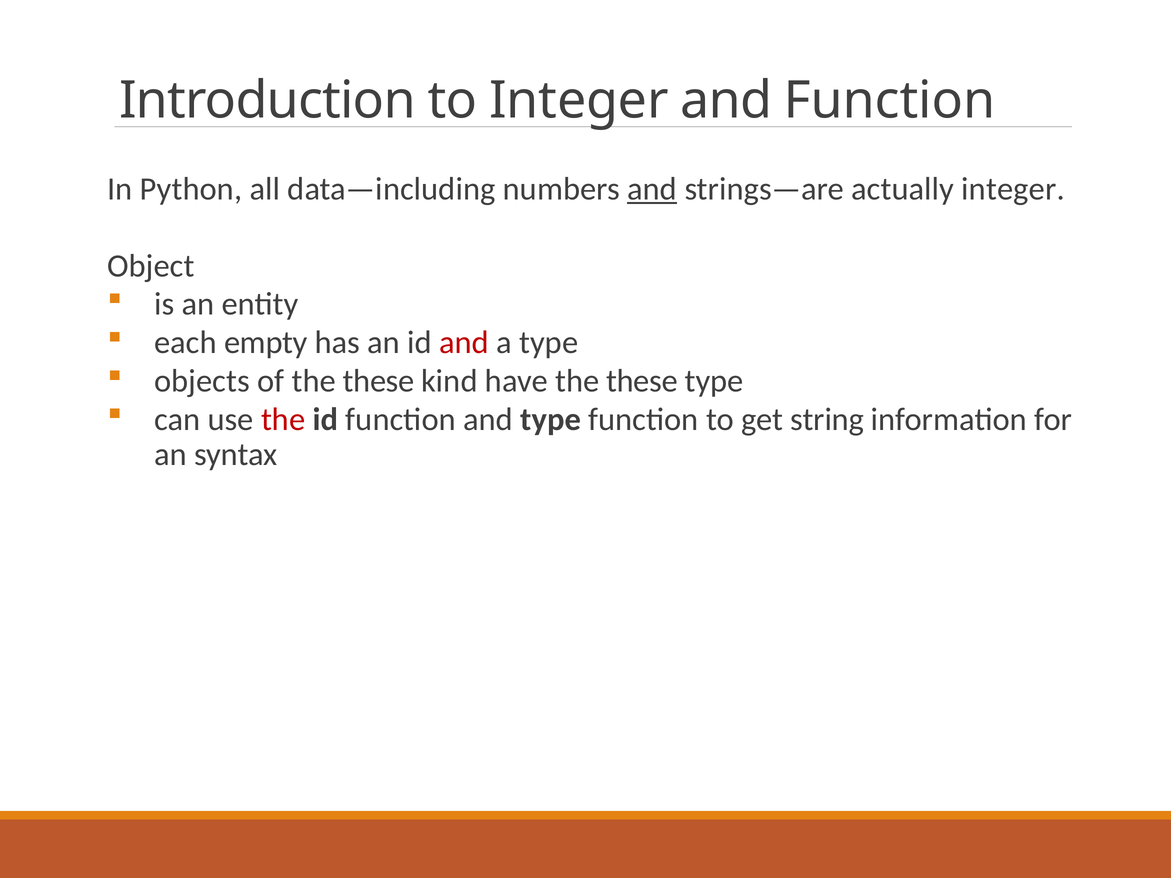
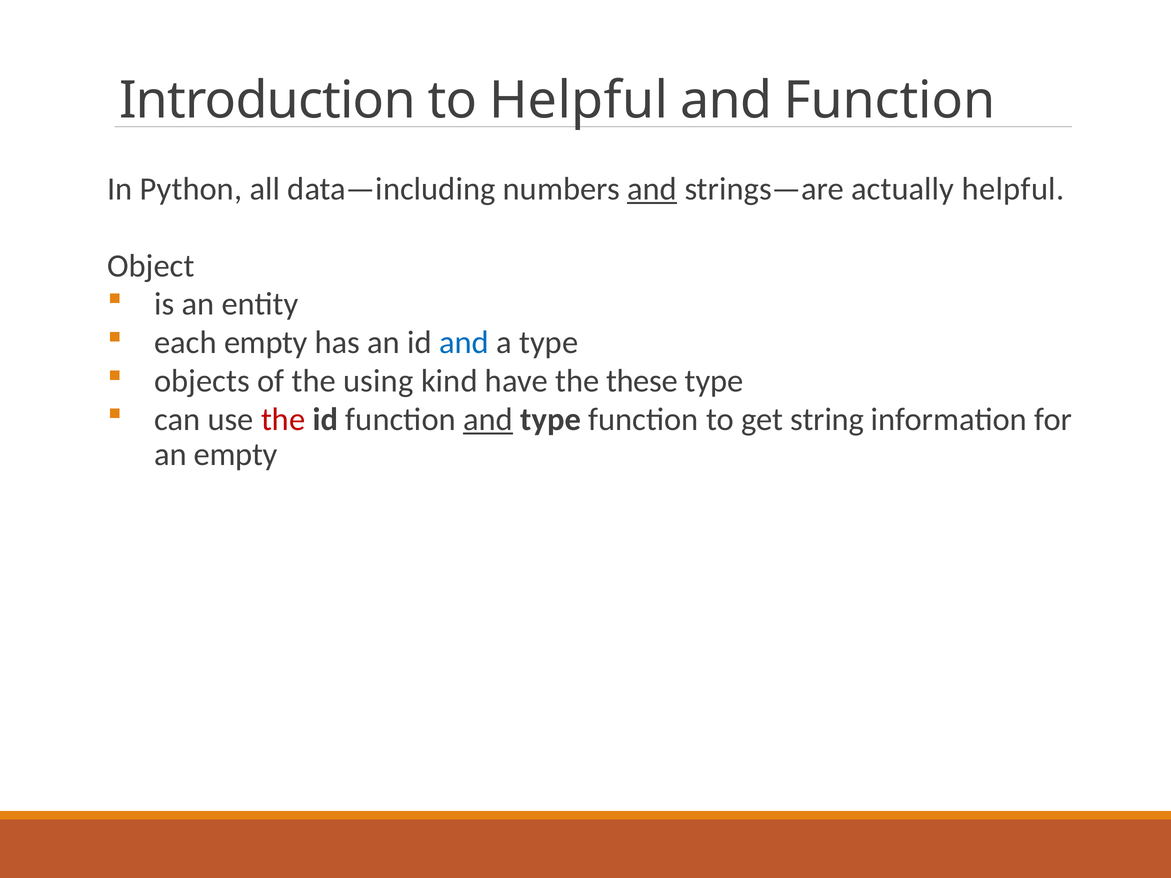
to Integer: Integer -> Helpful
actually integer: integer -> helpful
and at (464, 343) colour: red -> blue
of the these: these -> using
and at (488, 420) underline: none -> present
an syntax: syntax -> empty
